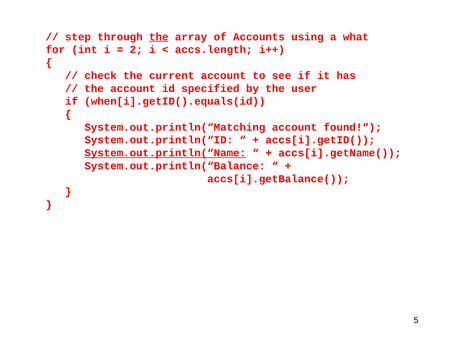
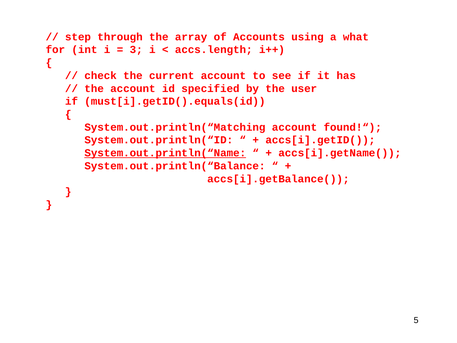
the at (159, 37) underline: present -> none
2: 2 -> 3
when[i].getID().equals(id: when[i].getID().equals(id -> must[i].getID().equals(id
